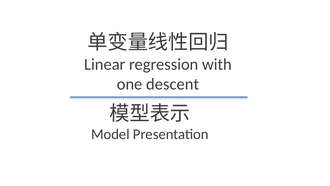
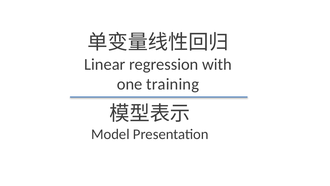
descent: descent -> training
